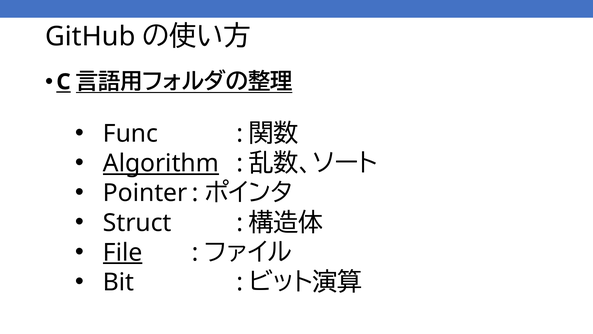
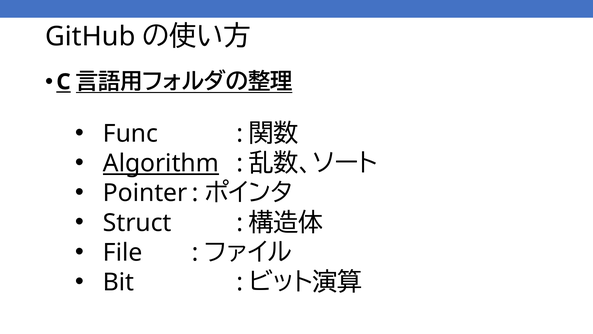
File underline: present -> none
